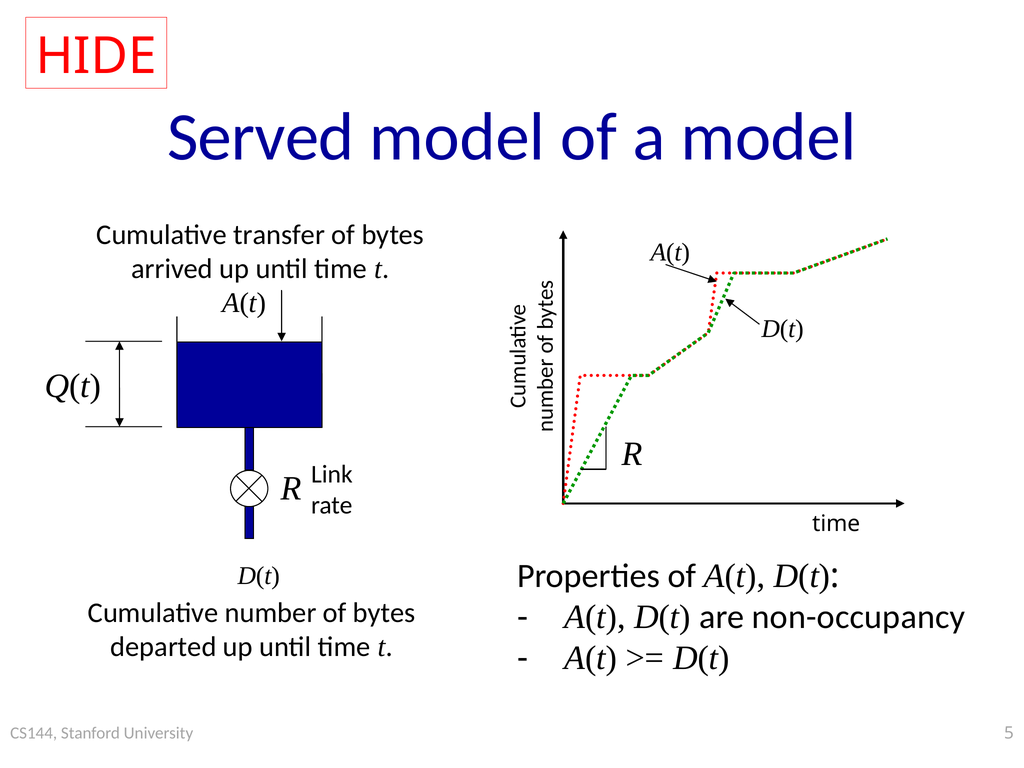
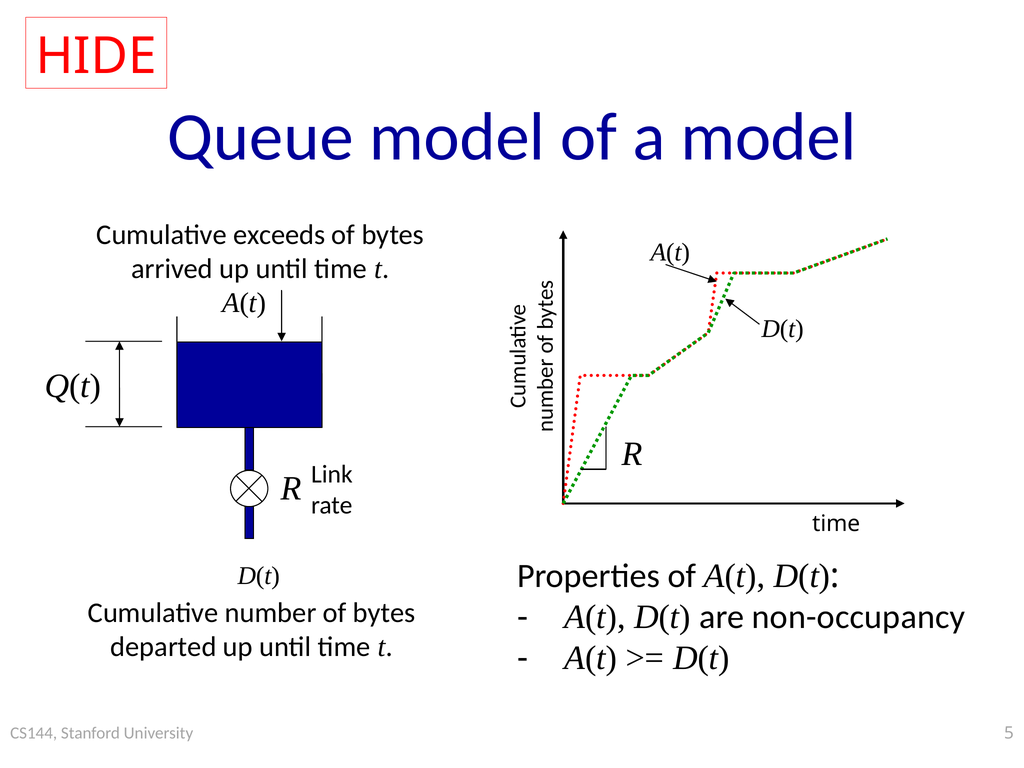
Served: Served -> Queue
transfer: transfer -> exceeds
